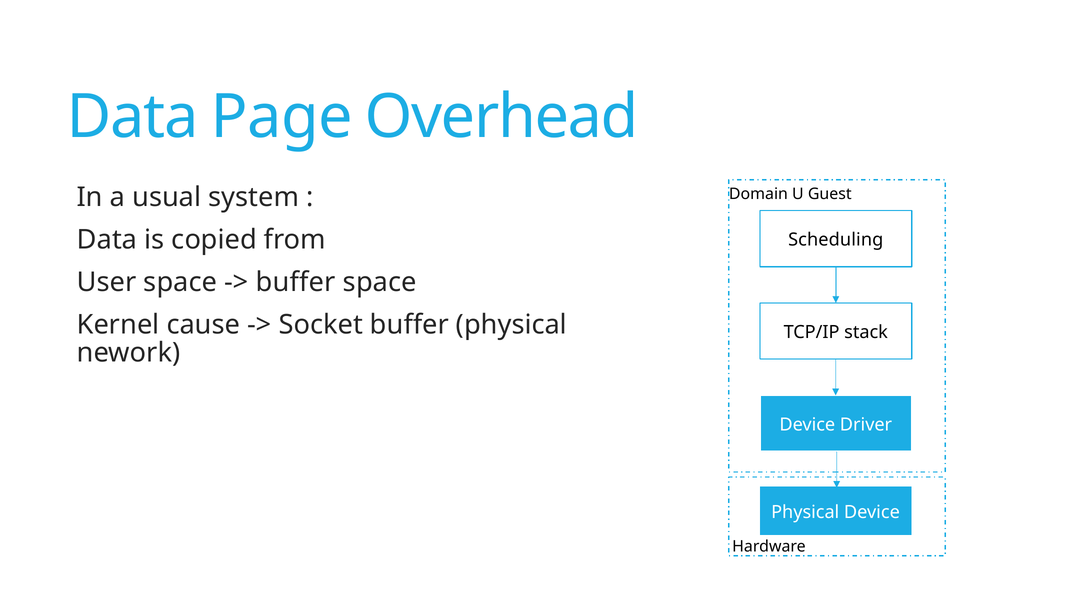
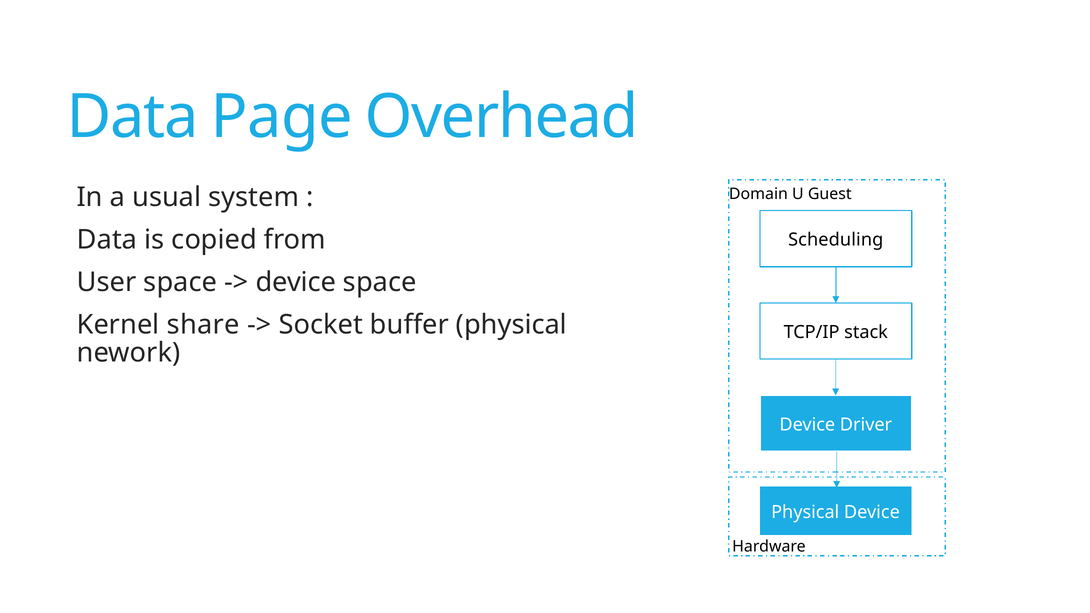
buffer at (296, 282): buffer -> device
cause: cause -> share
